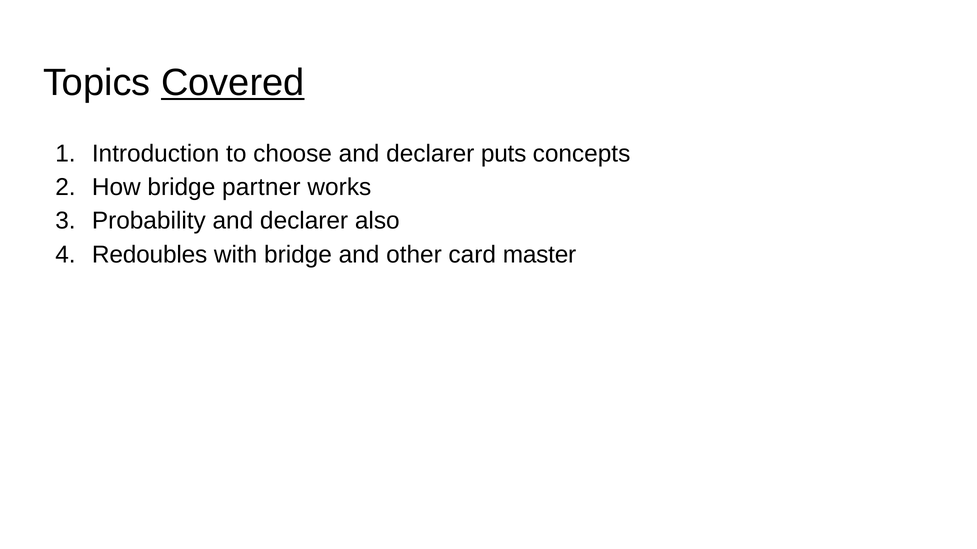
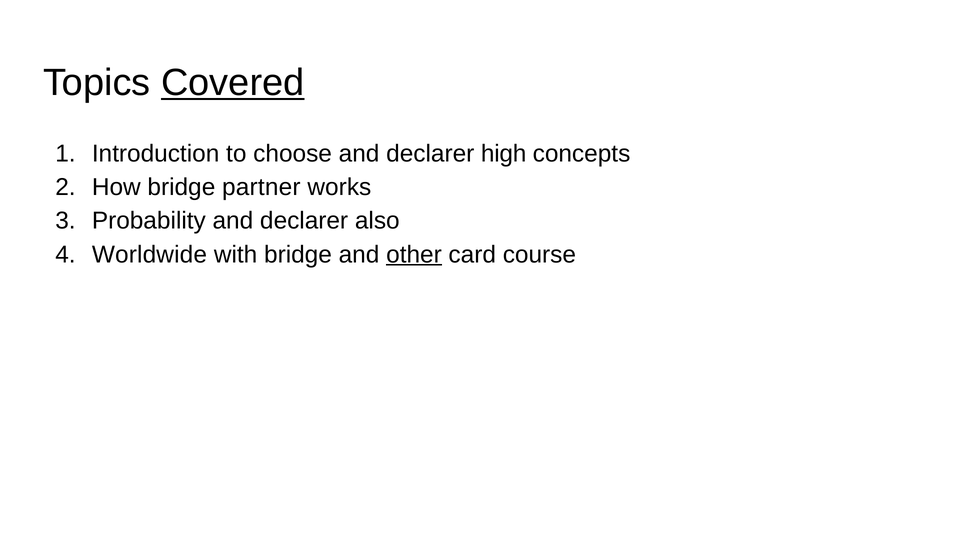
puts: puts -> high
Redoubles: Redoubles -> Worldwide
other underline: none -> present
master: master -> course
